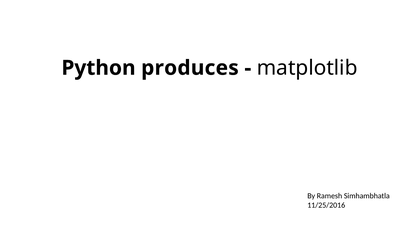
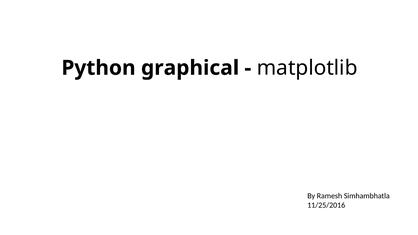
produces: produces -> graphical
